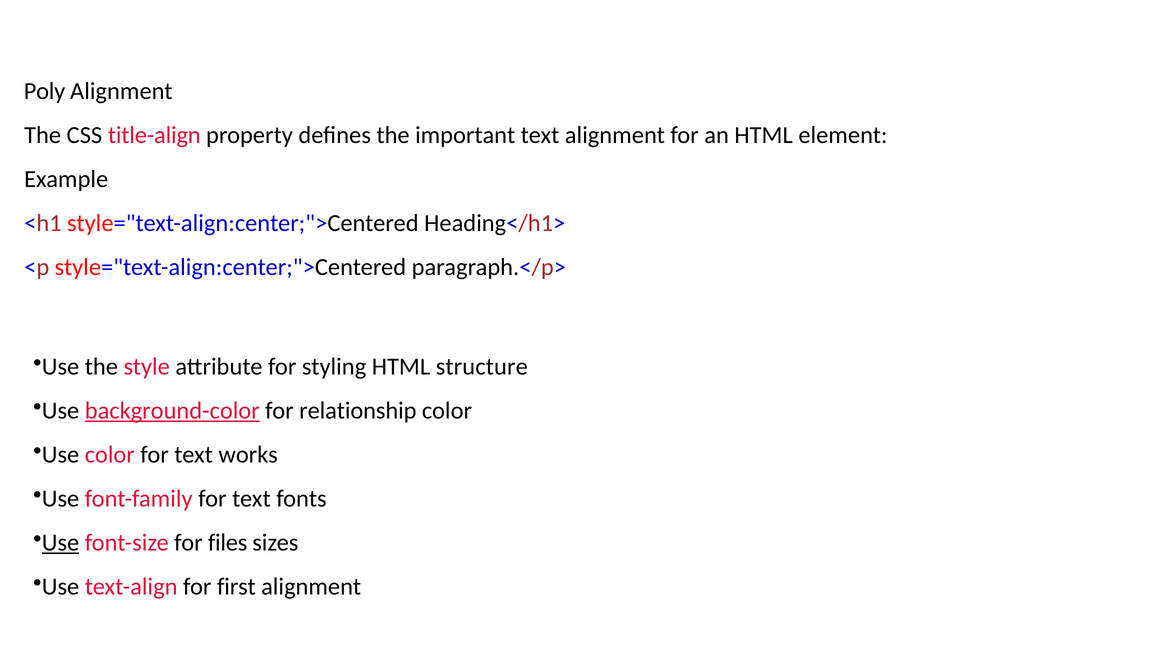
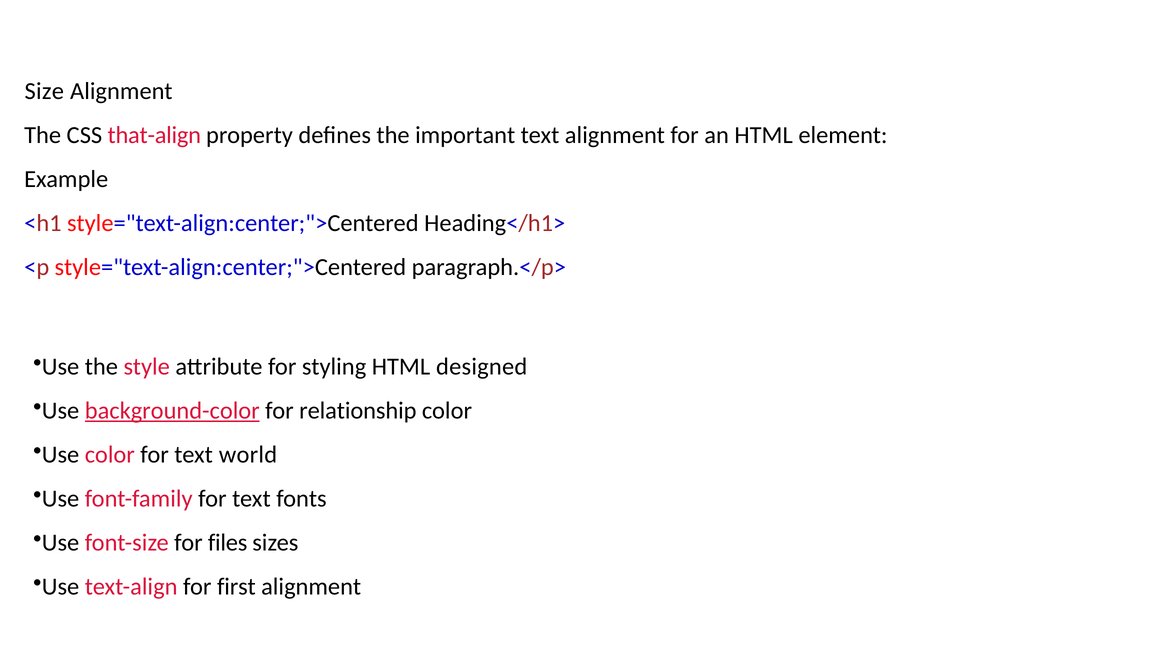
Poly: Poly -> Size
title-align: title-align -> that-align
structure: structure -> designed
works: works -> world
Use at (61, 543) underline: present -> none
